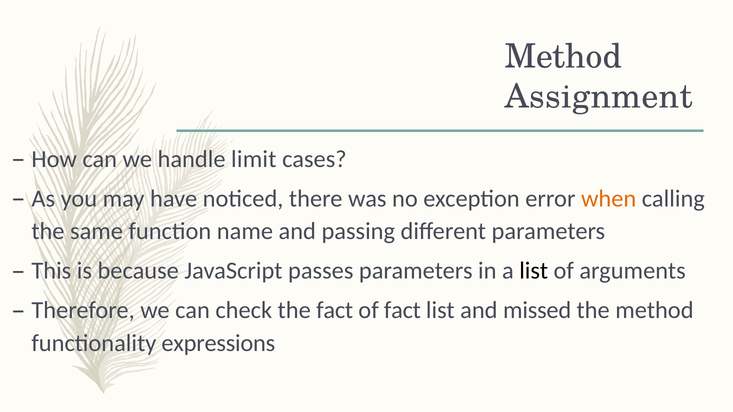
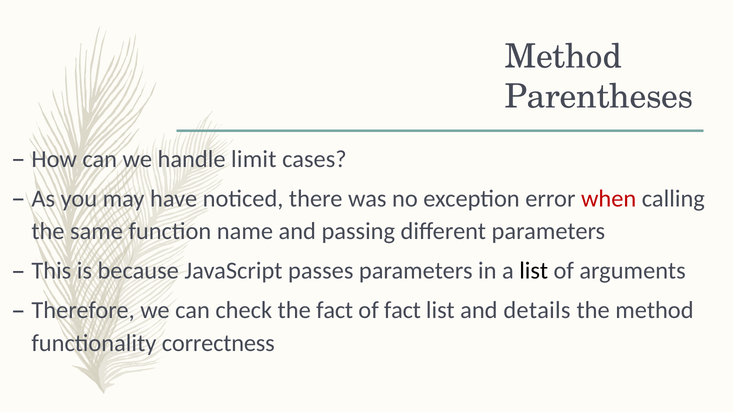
Assignment: Assignment -> Parentheses
when colour: orange -> red
missed: missed -> details
expressions: expressions -> correctness
